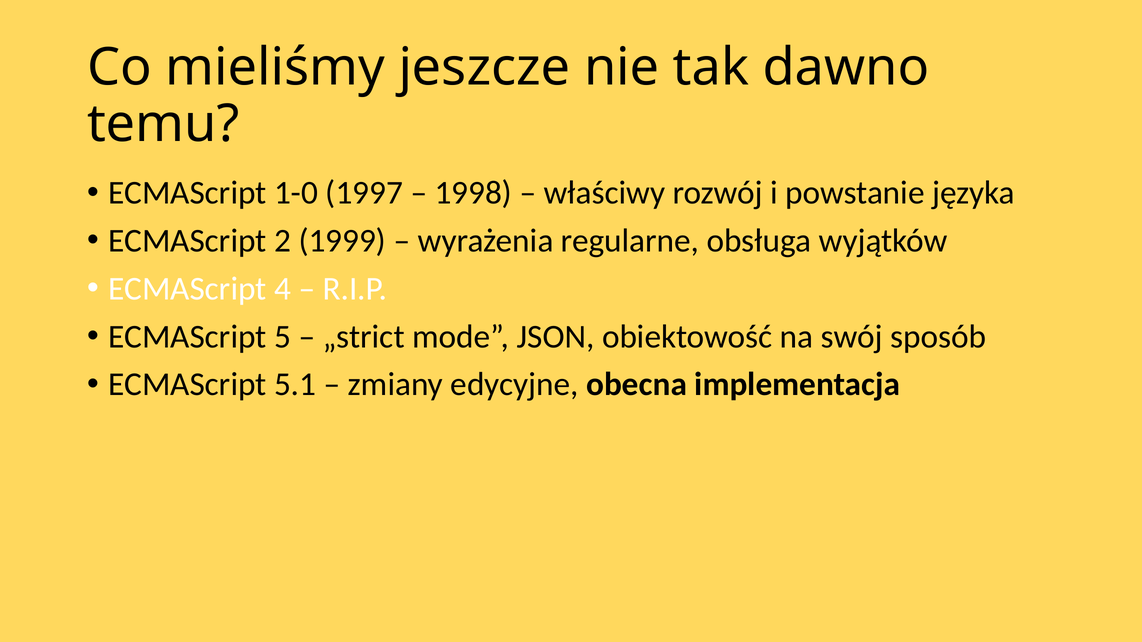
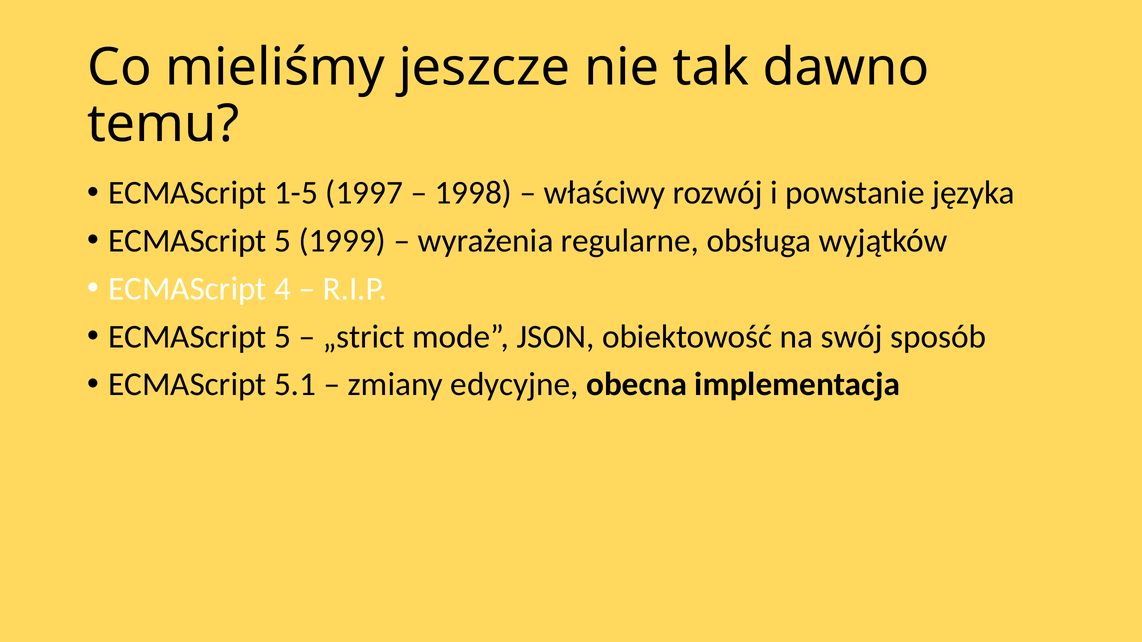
1-0: 1-0 -> 1-5
2 at (283, 241): 2 -> 5
